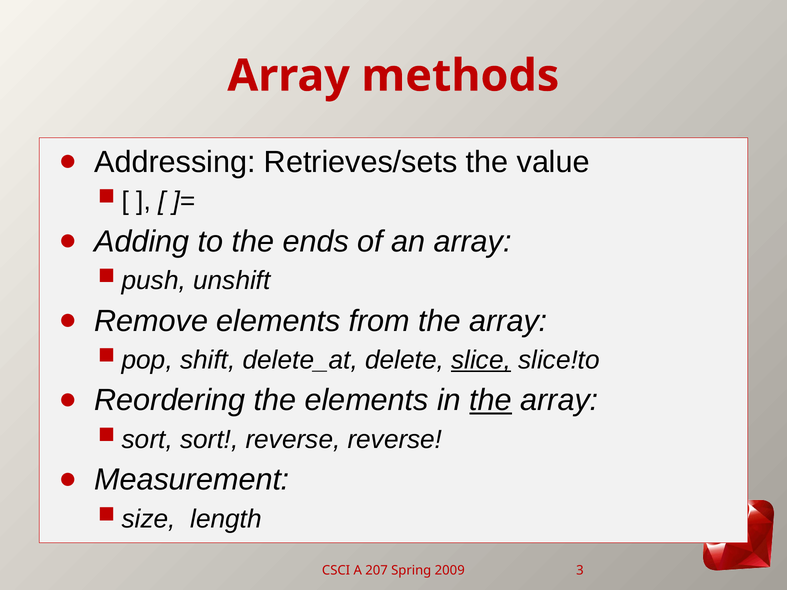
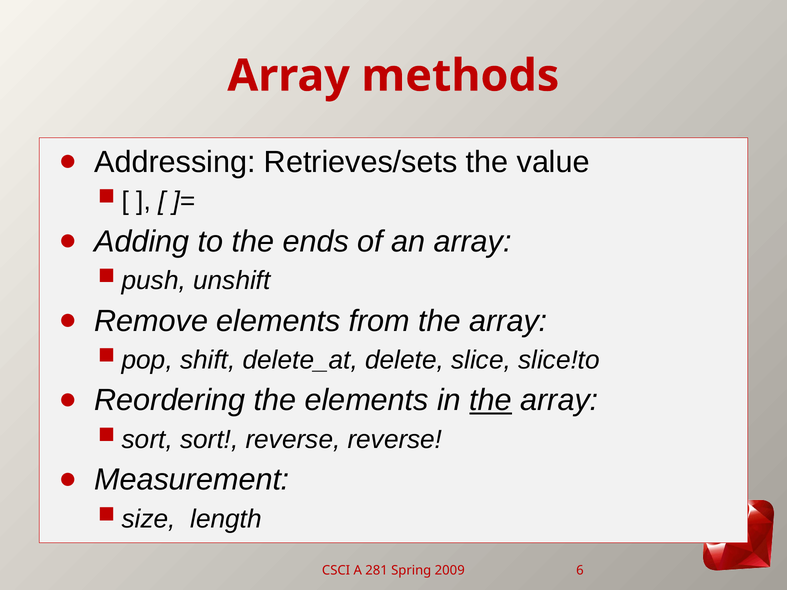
slice underline: present -> none
207: 207 -> 281
3: 3 -> 6
